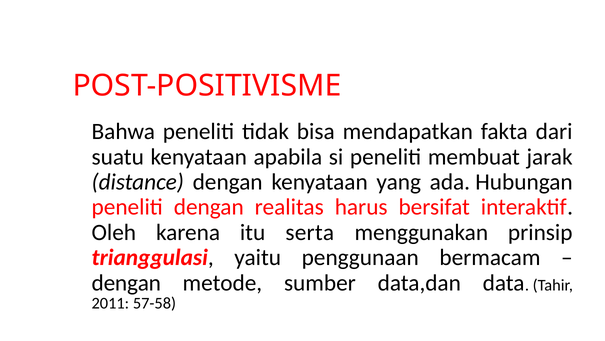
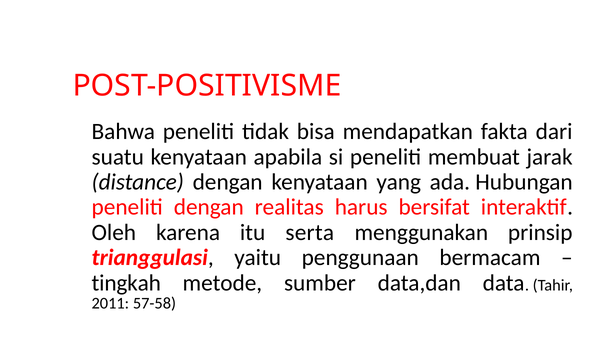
dengan at (126, 282): dengan -> tingkah
